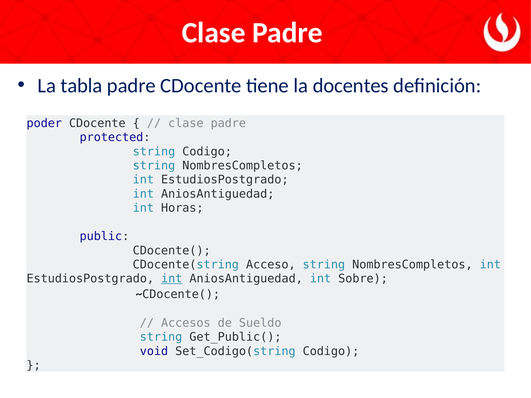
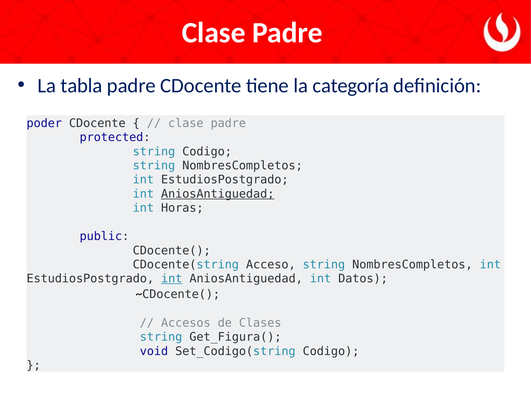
docentes: docentes -> categoría
AniosAntiguedad at (218, 194) underline: none -> present
Sobre: Sobre -> Datos
Sueldo: Sueldo -> Clases
Get_Public(: Get_Public( -> Get_Figura(
